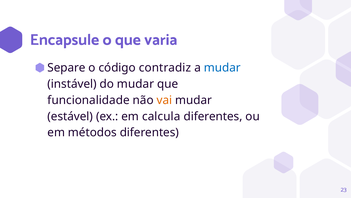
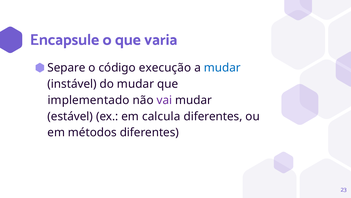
contradiz: contradiz -> execução
funcionalidade: funcionalidade -> implementado
vai colour: orange -> purple
